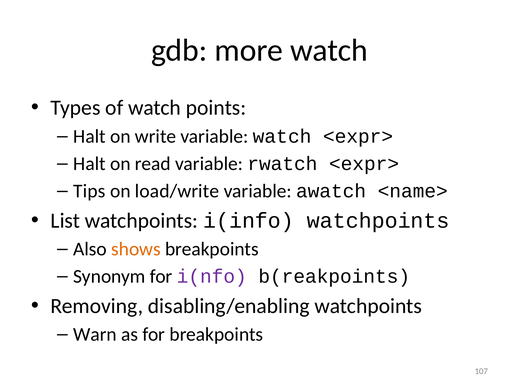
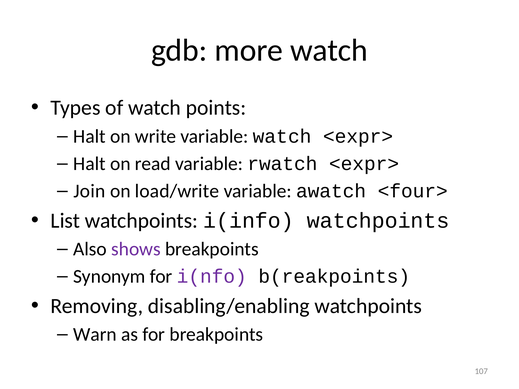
Tips: Tips -> Join
<name>: <name> -> <four>
shows colour: orange -> purple
